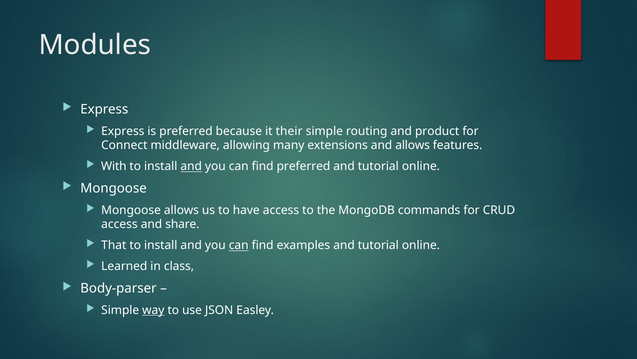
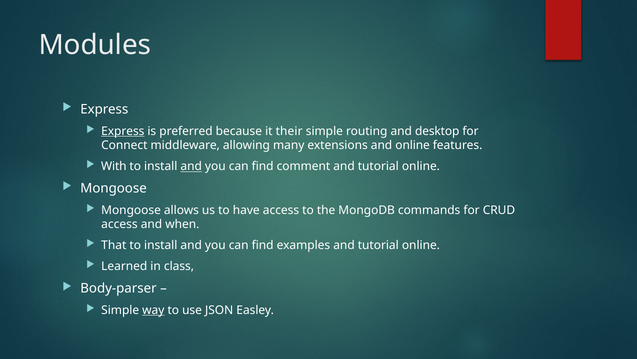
Express at (123, 131) underline: none -> present
product: product -> desktop
and allows: allows -> online
find preferred: preferred -> comment
share: share -> when
can at (239, 245) underline: present -> none
